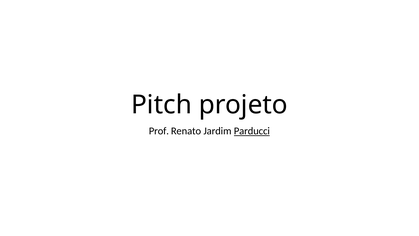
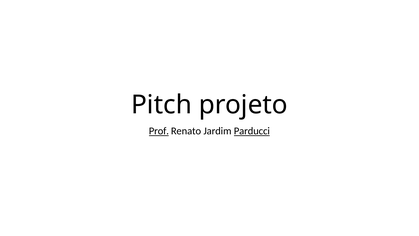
Prof underline: none -> present
